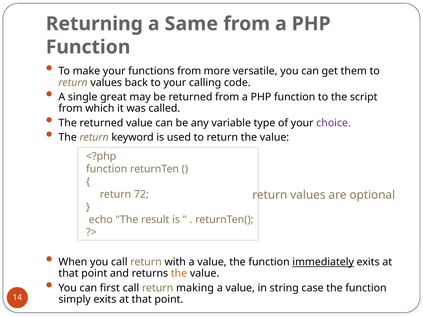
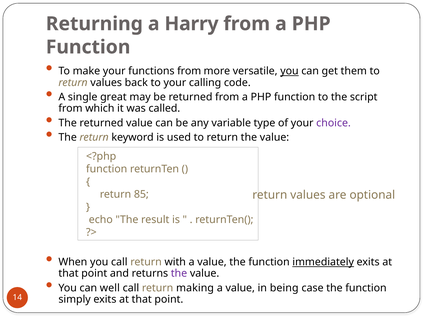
Same: Same -> Harry
you at (289, 71) underline: none -> present
72: 72 -> 85
the at (179, 274) colour: orange -> purple
first: first -> well
string: string -> being
